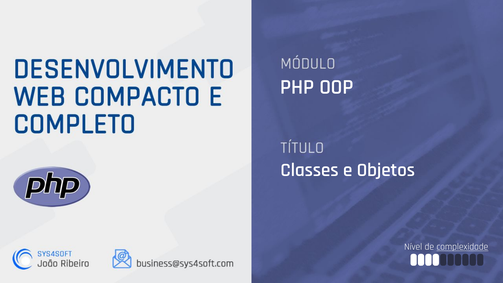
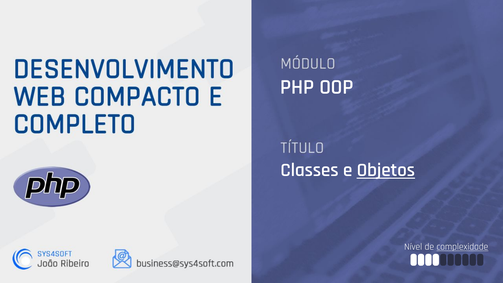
Objetos underline: none -> present
